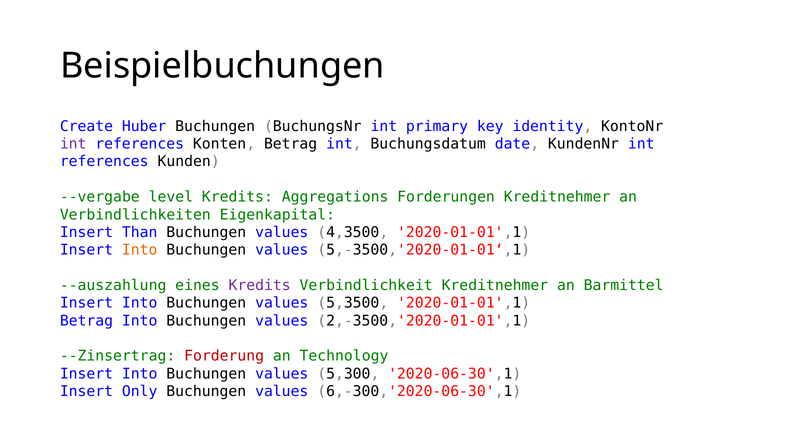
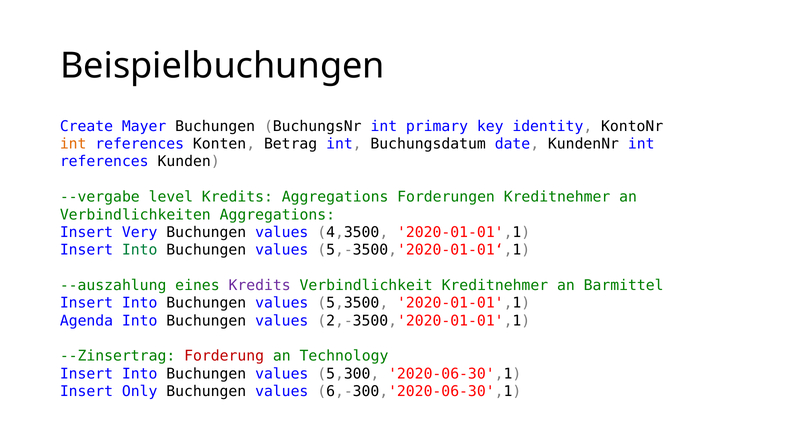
Huber: Huber -> Mayer
int at (73, 144) colour: purple -> orange
Verbindlichkeiten Eigenkapital: Eigenkapital -> Aggregations
Than: Than -> Very
Into at (140, 250) colour: orange -> green
Betrag at (87, 321): Betrag -> Agenda
